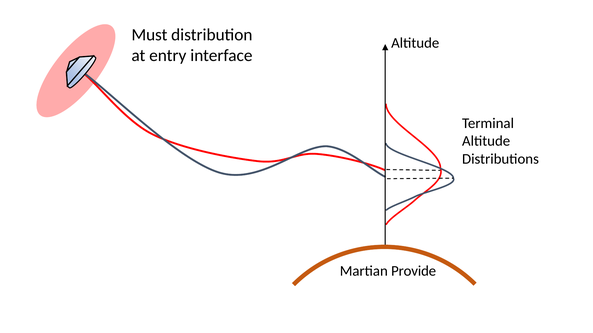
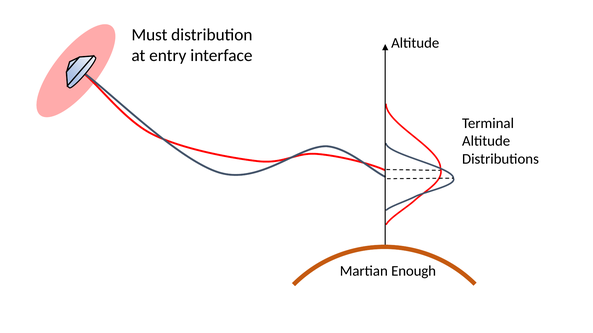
Provide: Provide -> Enough
